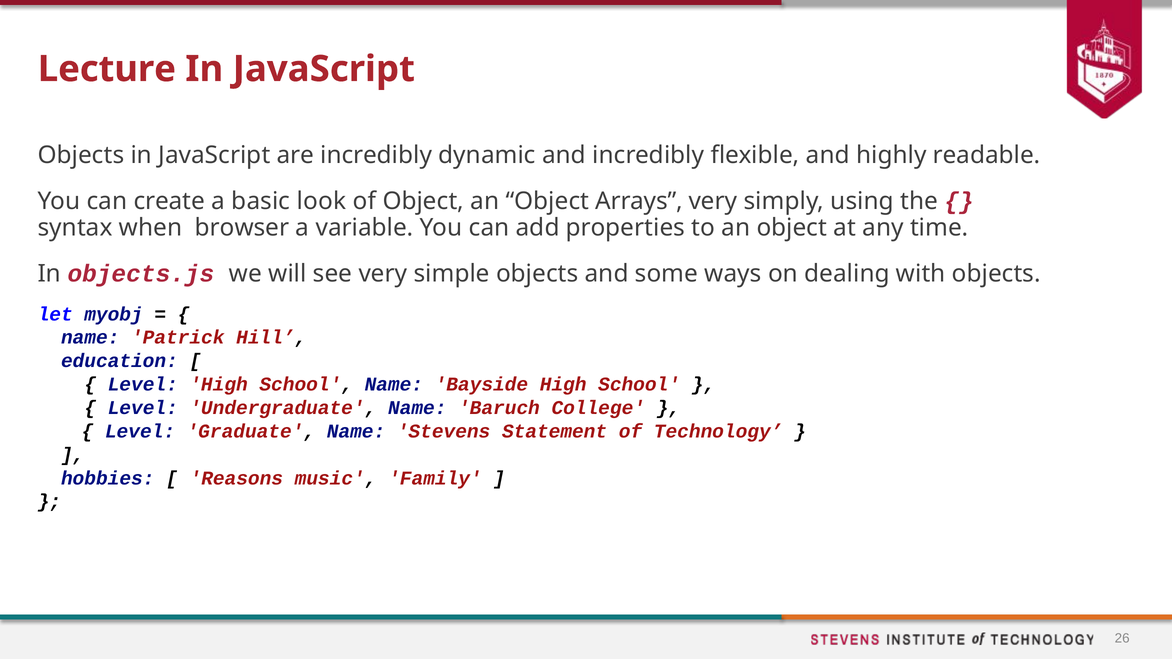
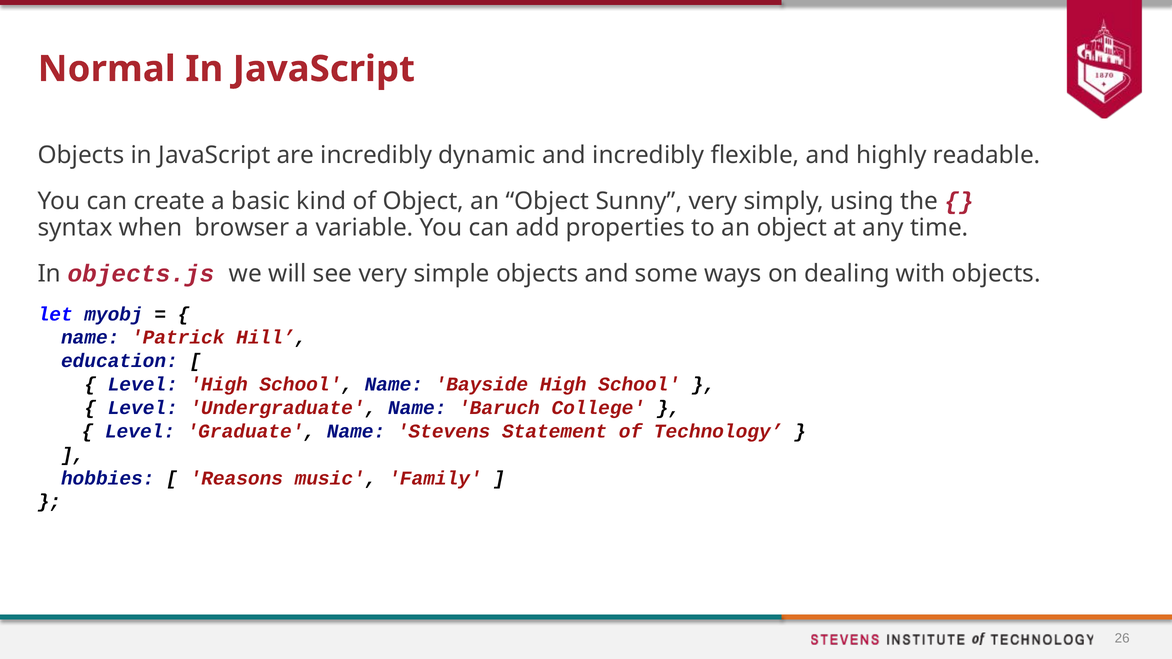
Lecture: Lecture -> Normal
look: look -> kind
Arrays: Arrays -> Sunny
